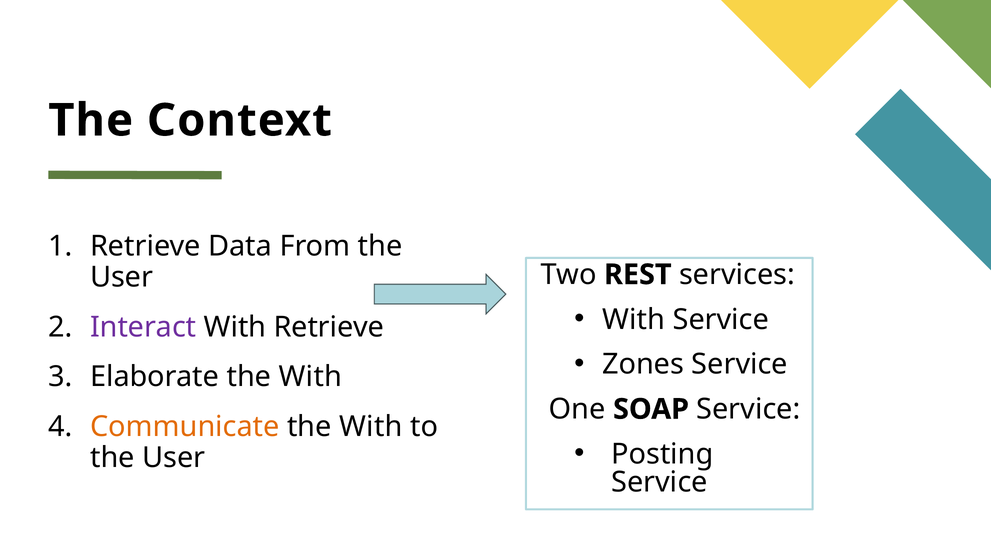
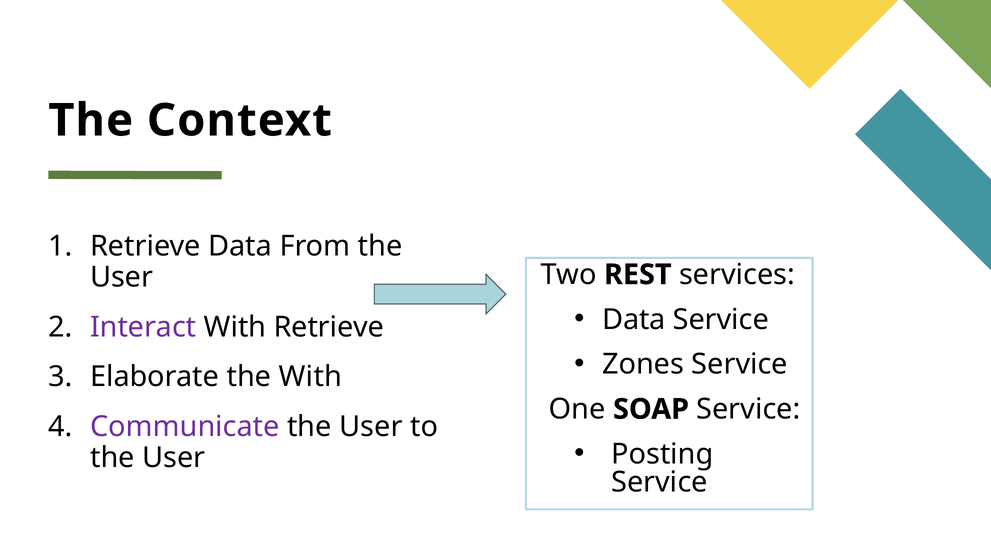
With at (634, 319): With -> Data
Communicate colour: orange -> purple
With at (371, 426): With -> User
